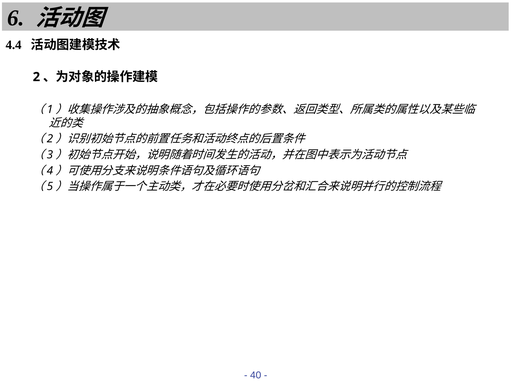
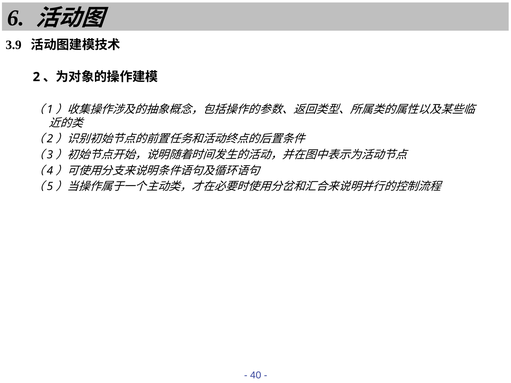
4.4: 4.4 -> 3.9
